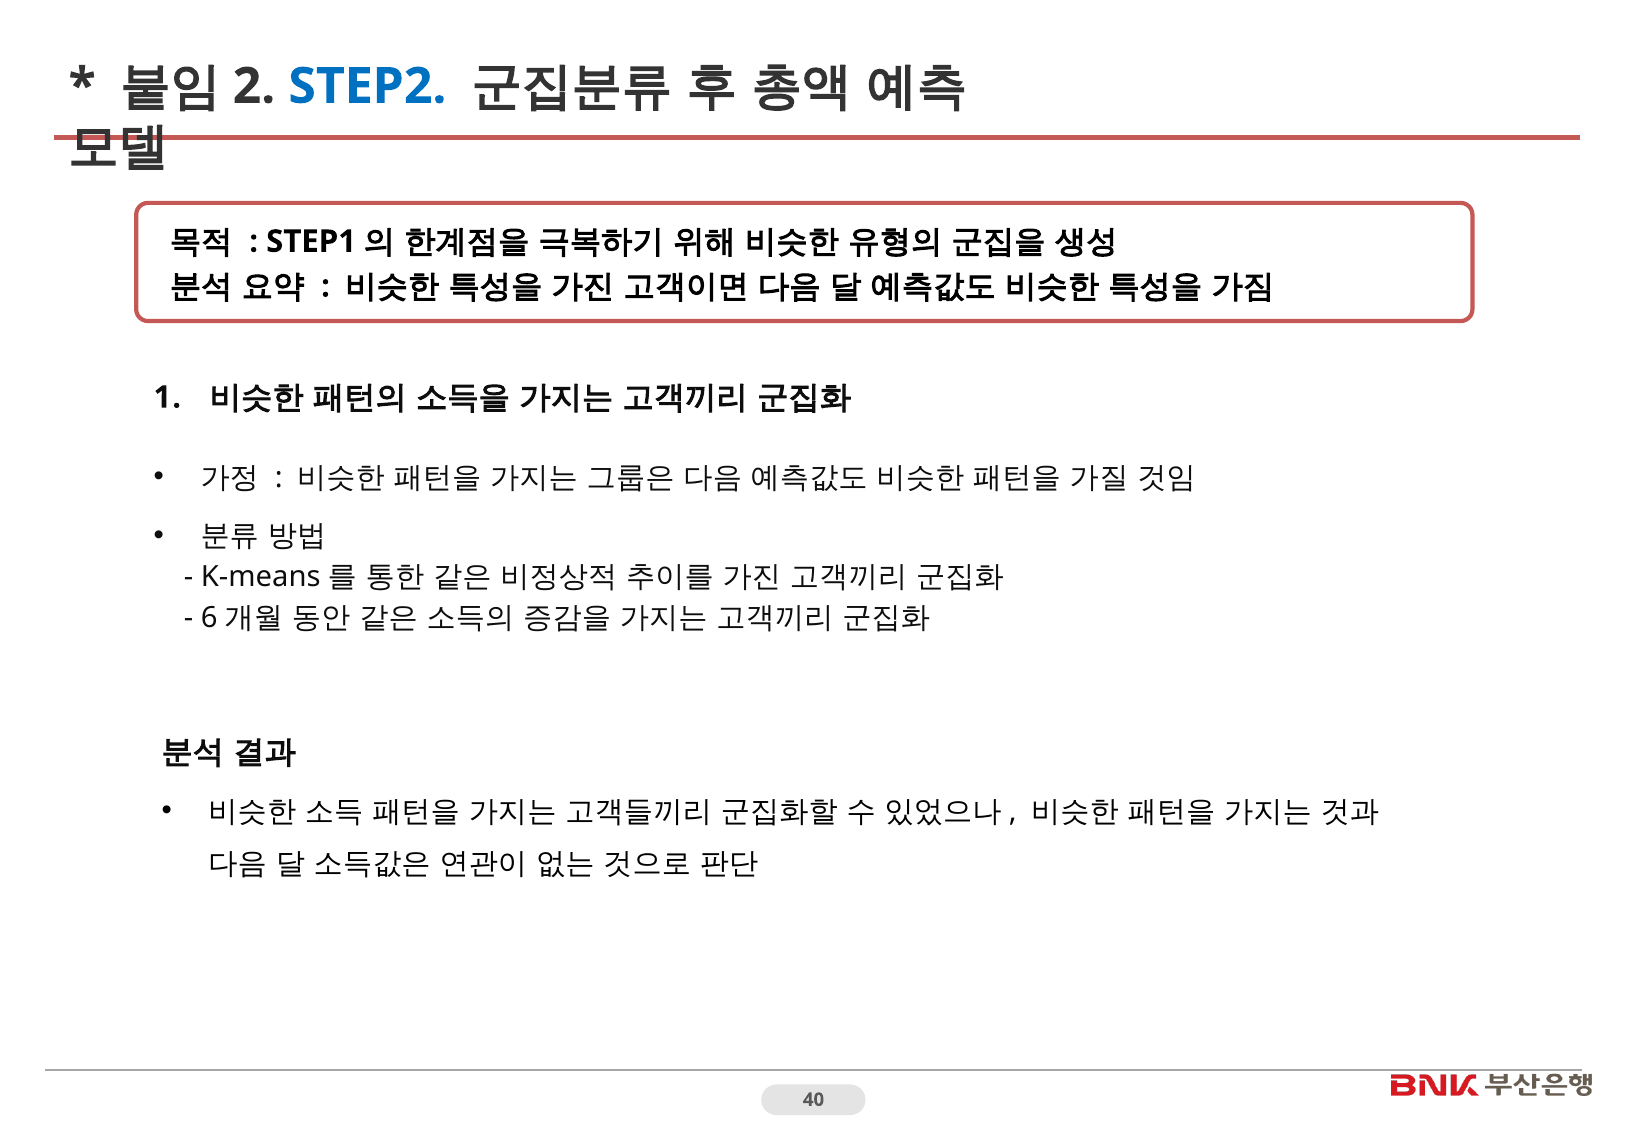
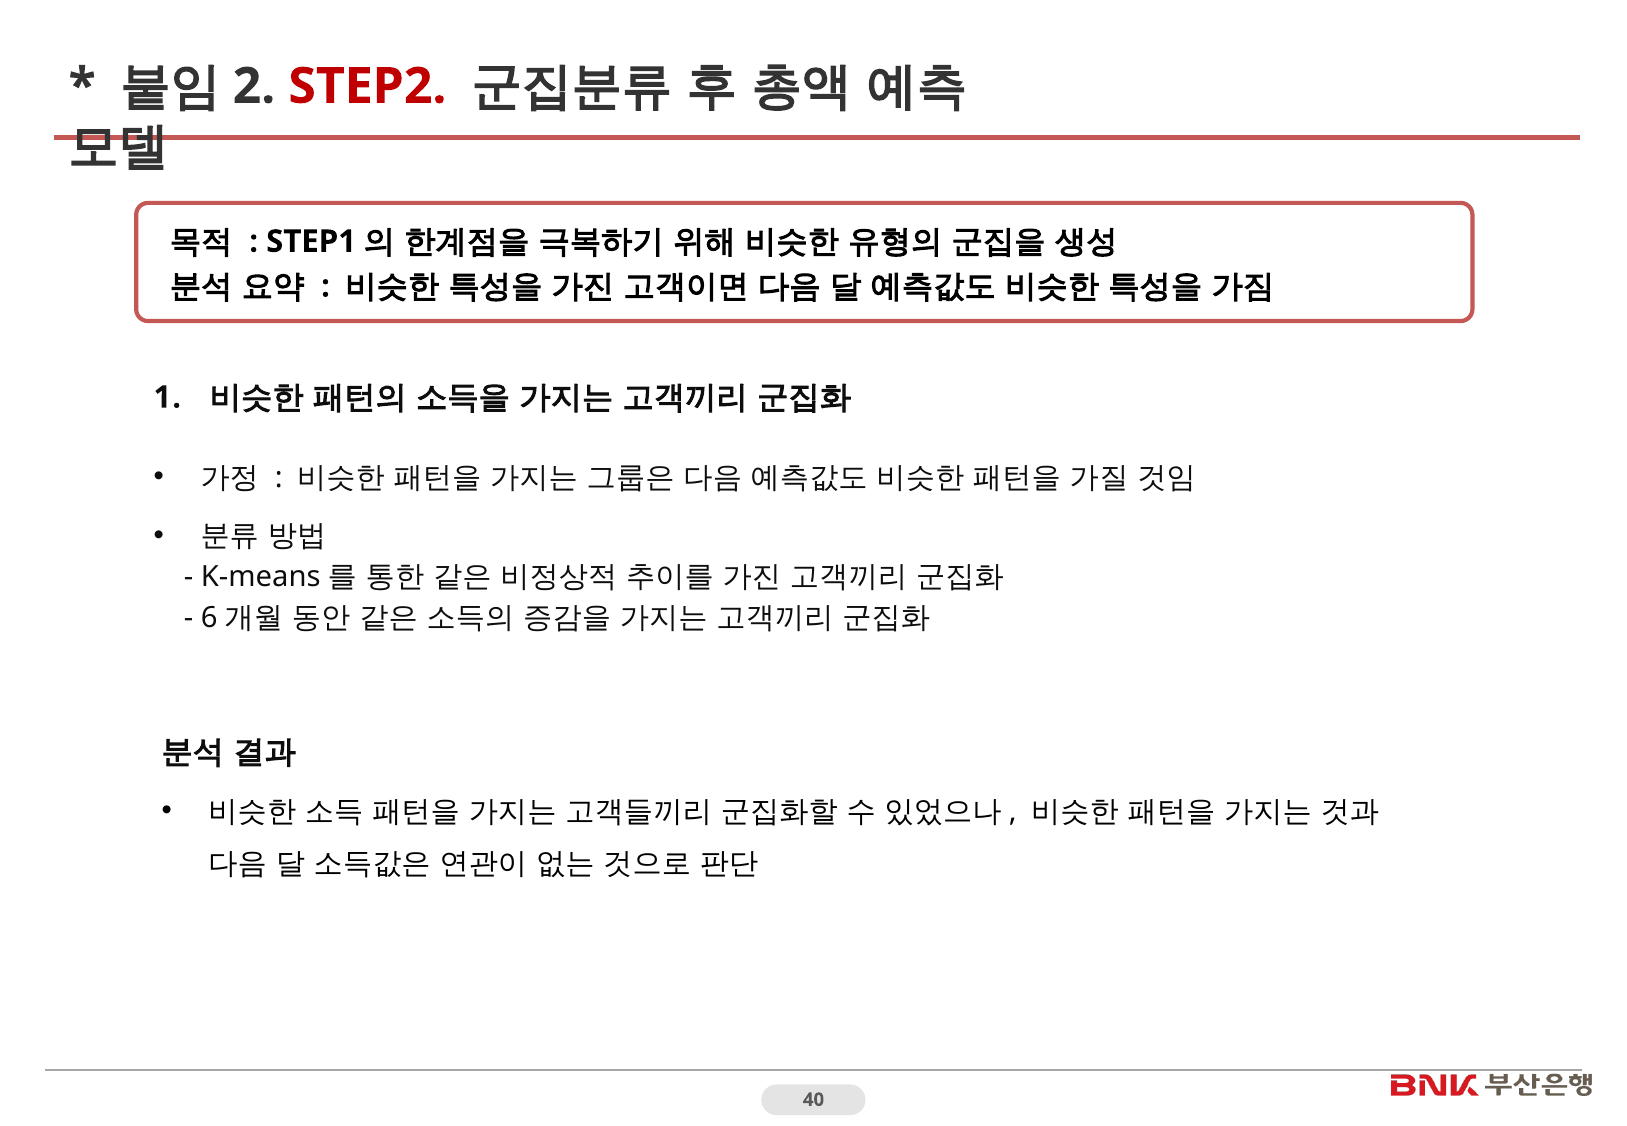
STEP2 colour: blue -> red
